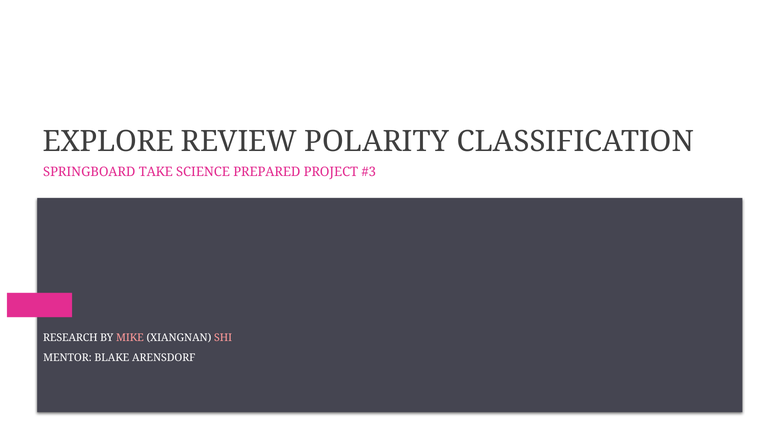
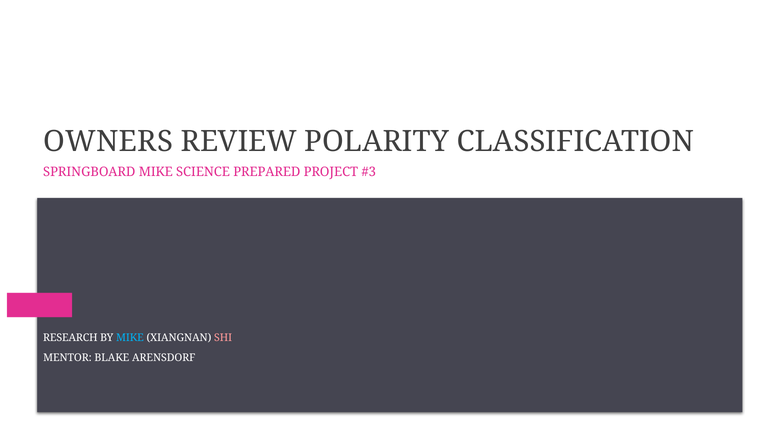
EXPLORE: EXPLORE -> OWNERS
SPRINGBOARD TAKE: TAKE -> MIKE
MIKE at (130, 337) colour: pink -> light blue
